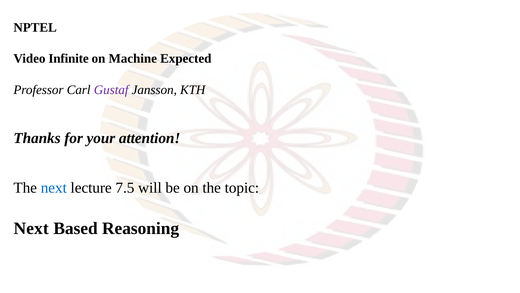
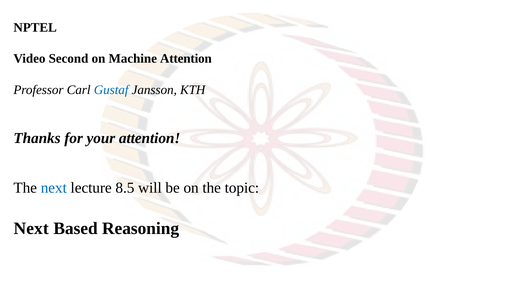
Infinite: Infinite -> Second
Machine Expected: Expected -> Attention
Gustaf colour: purple -> blue
7.5: 7.5 -> 8.5
